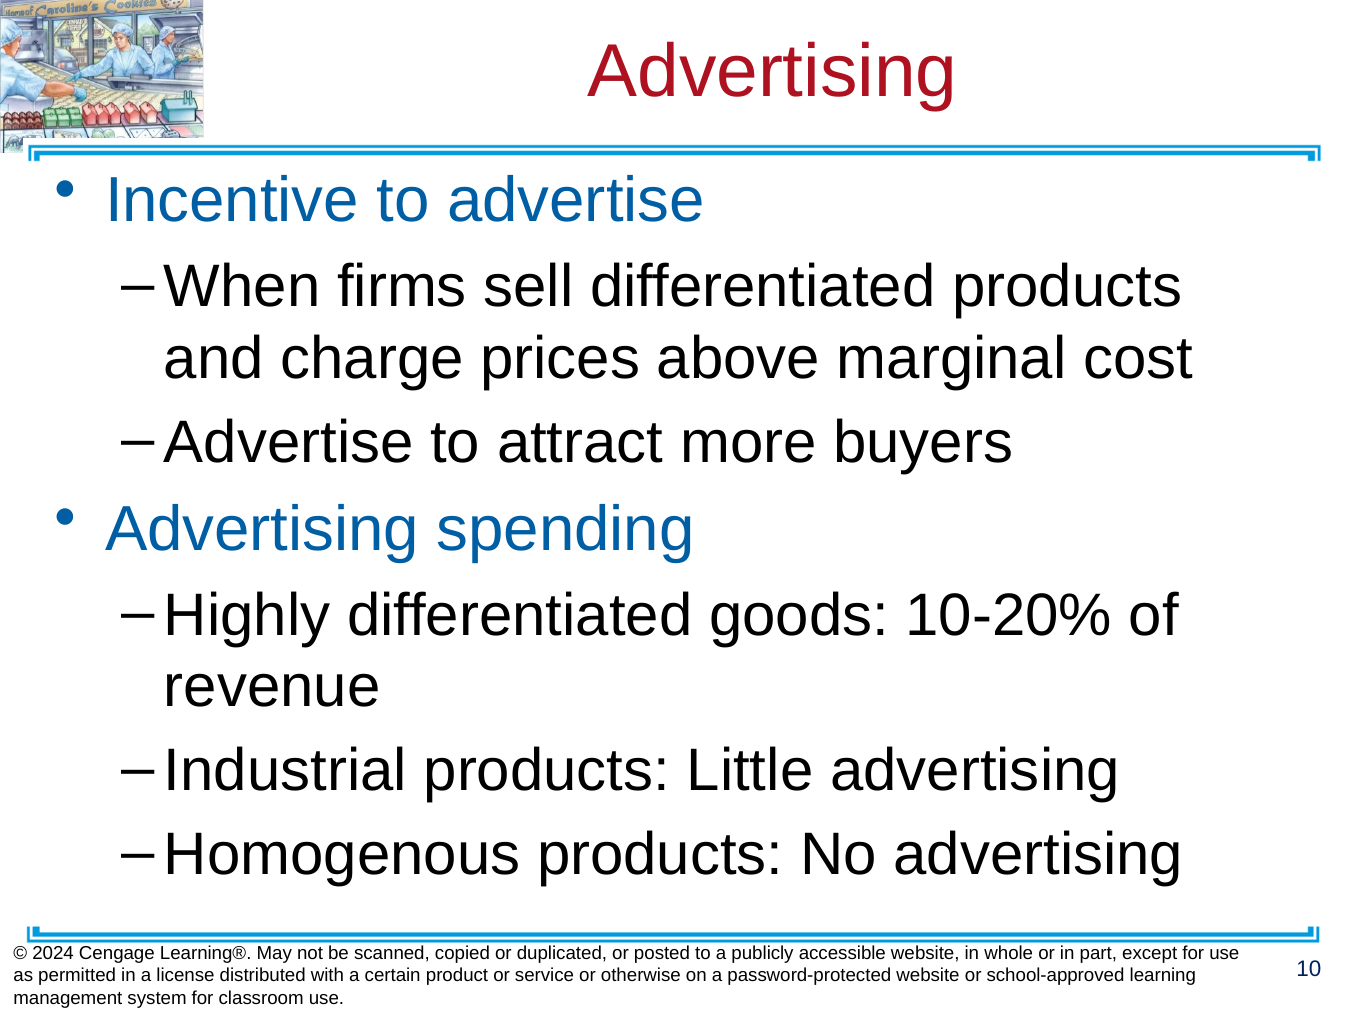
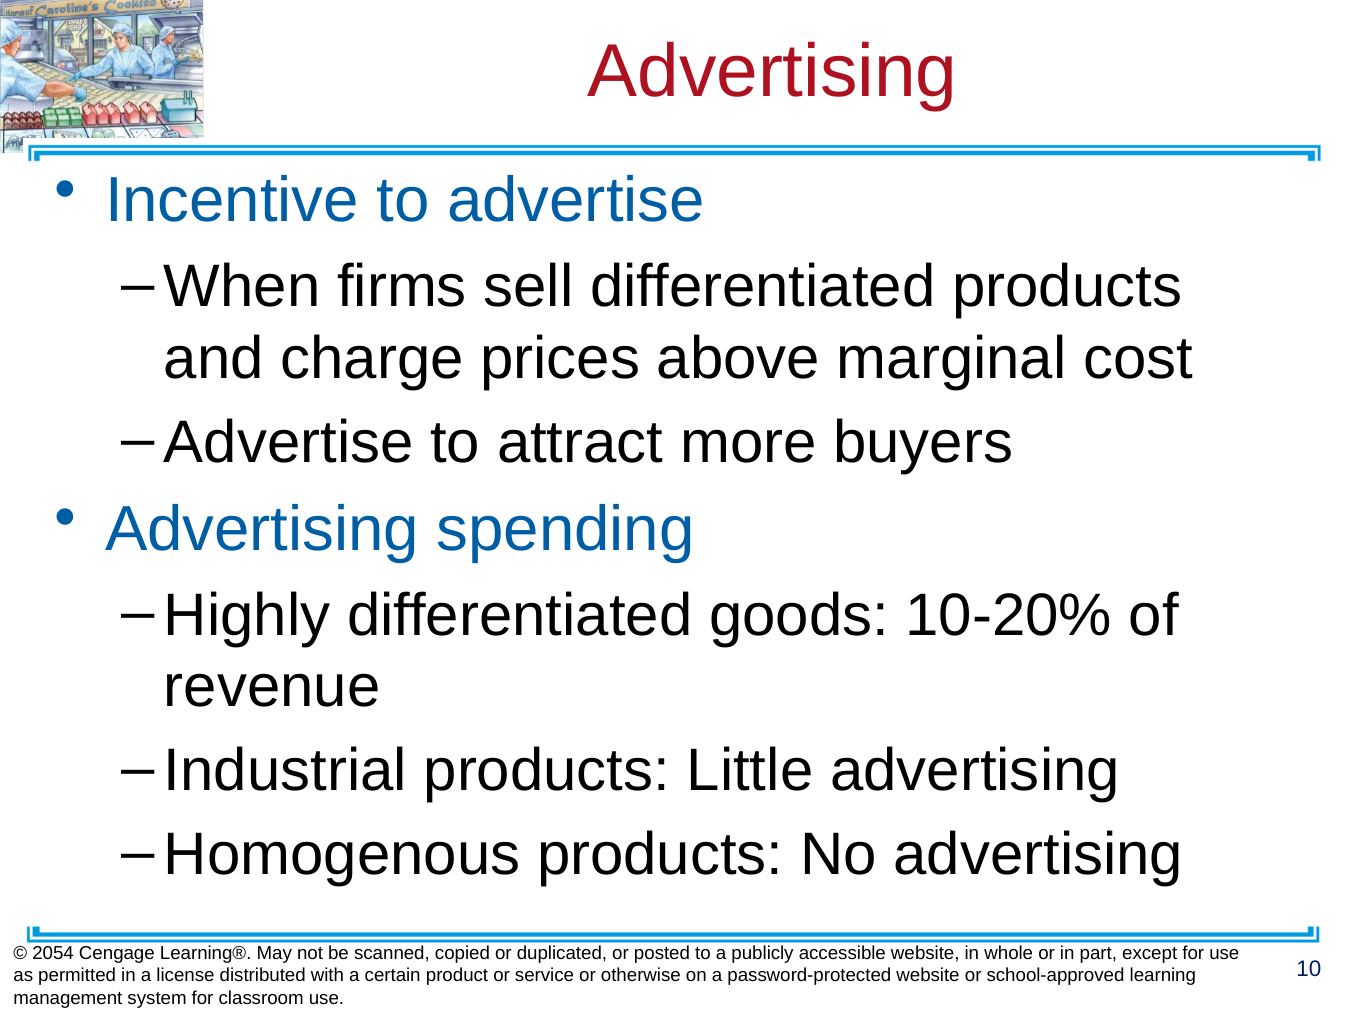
2024: 2024 -> 2054
